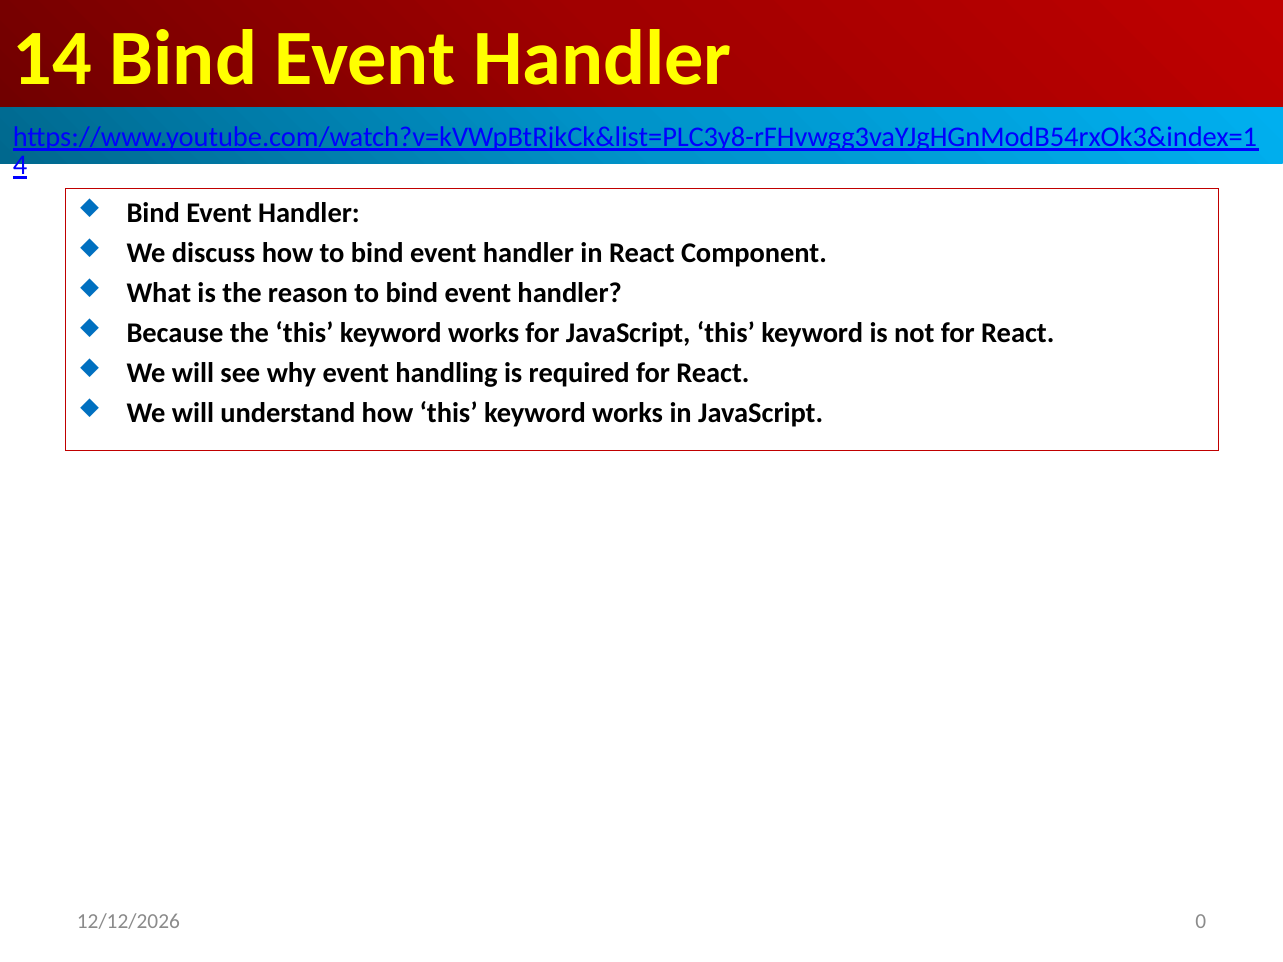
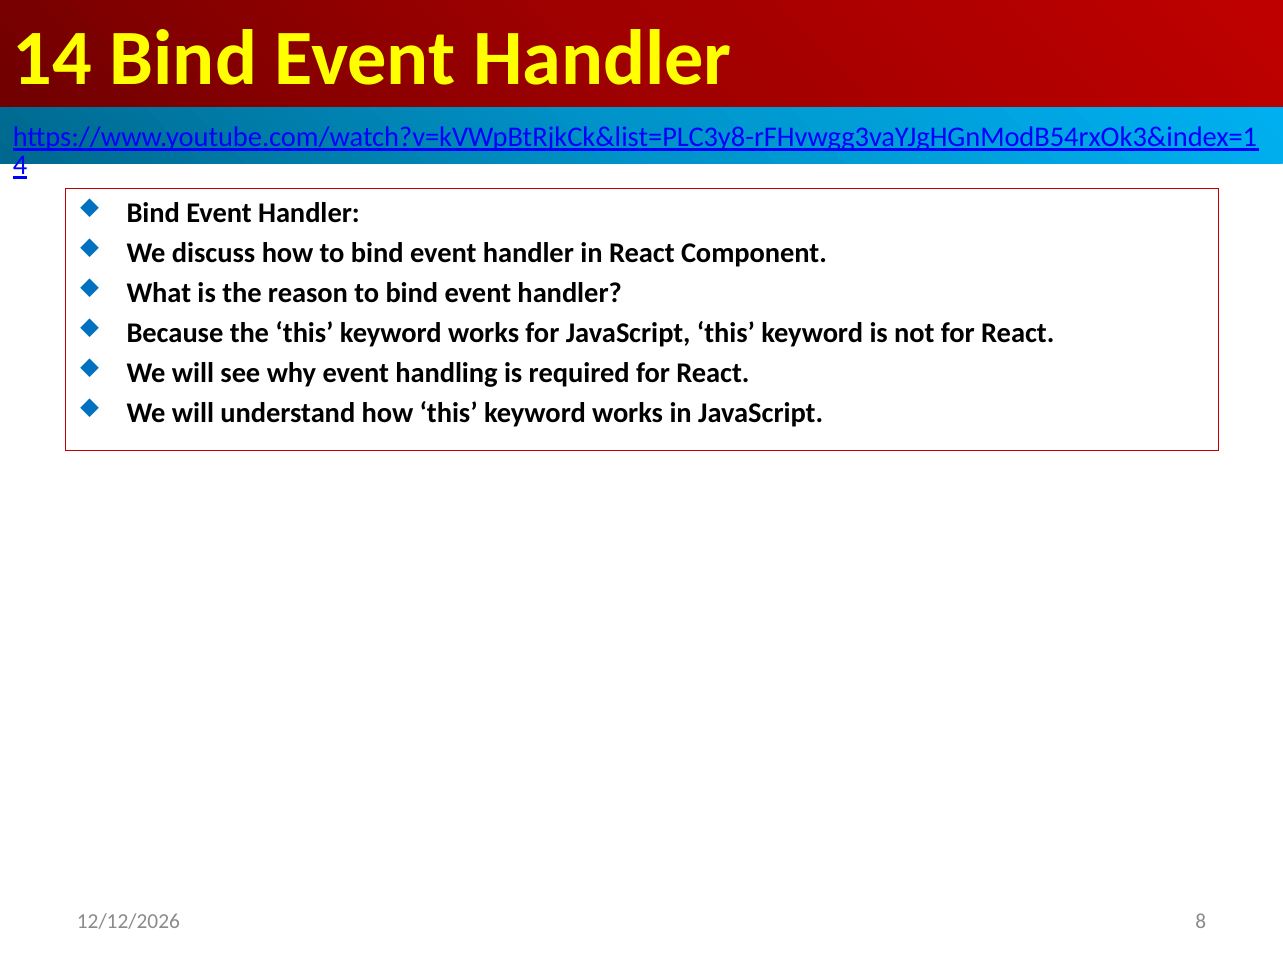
0: 0 -> 8
